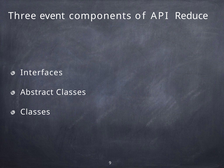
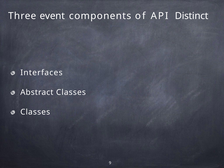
Reduce: Reduce -> Distinct
